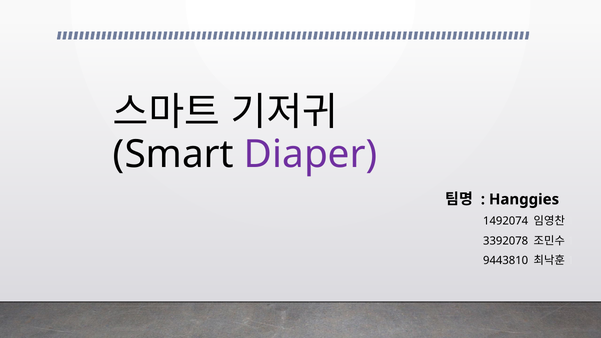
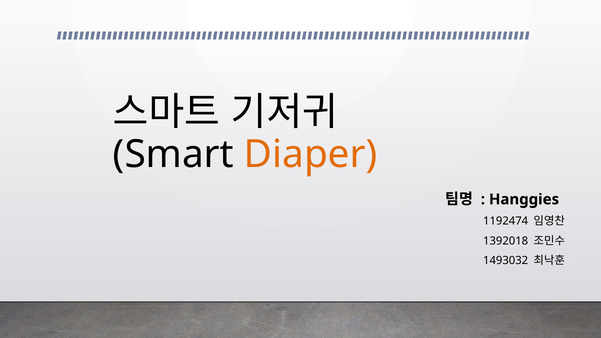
Diaper colour: purple -> orange
1492074: 1492074 -> 1192474
3392078: 3392078 -> 1392018
9443810: 9443810 -> 1493032
